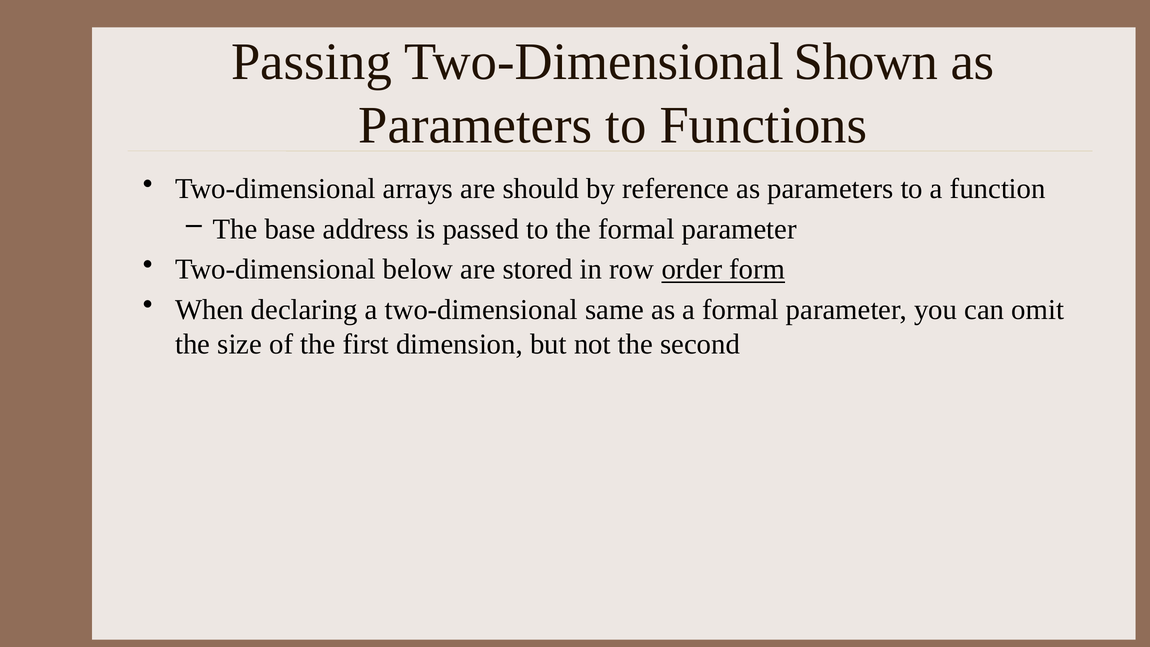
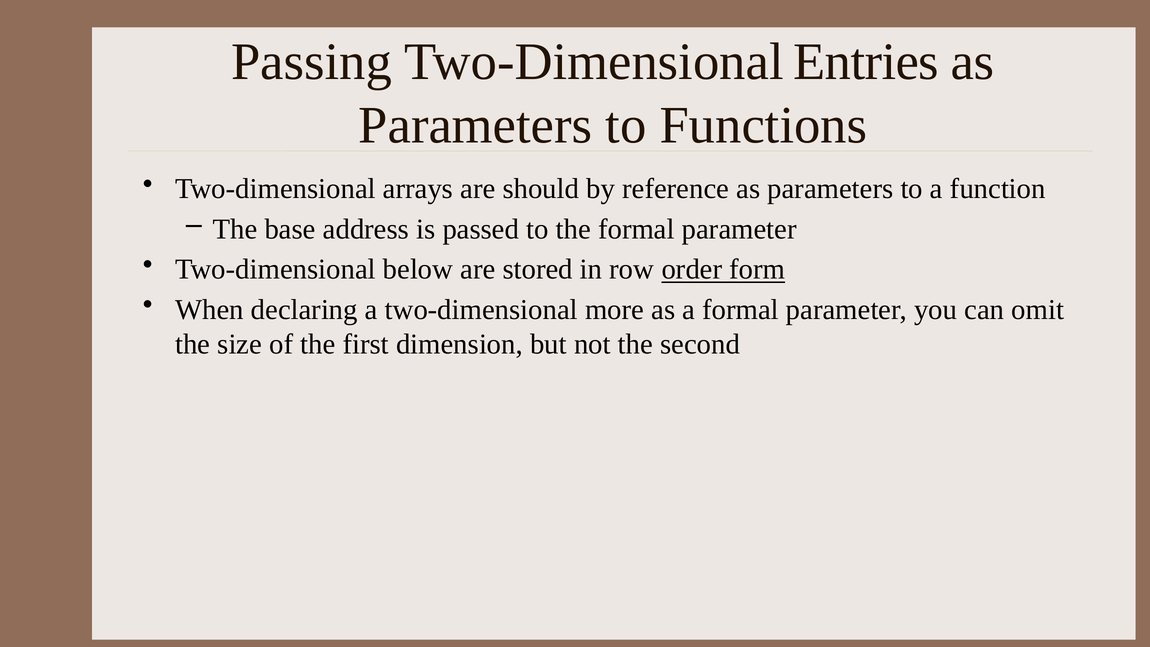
Shown: Shown -> Entries
same: same -> more
